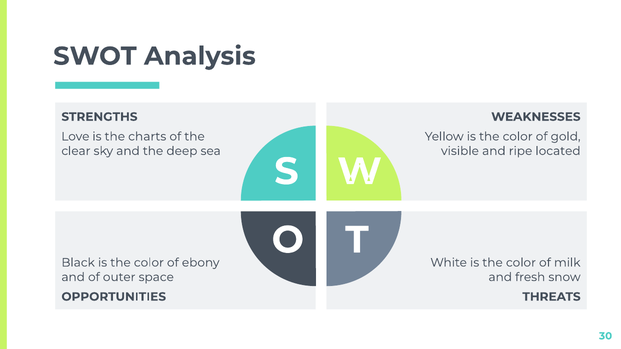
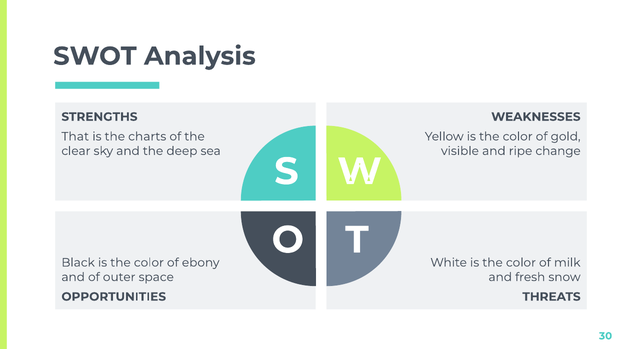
Love: Love -> That
located: located -> change
